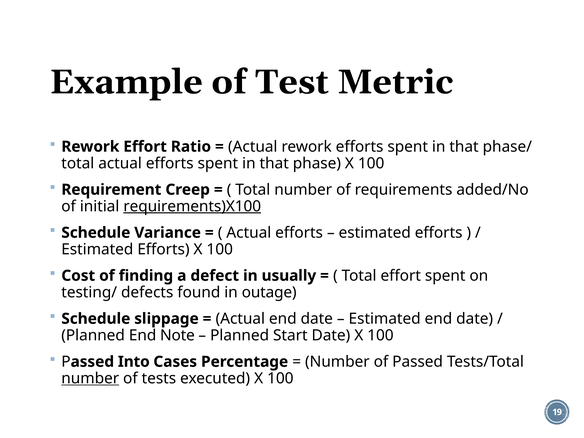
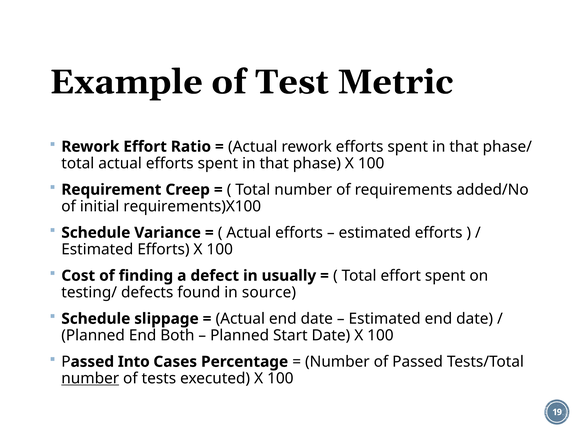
requirements)X100 underline: present -> none
outage: outage -> source
Note: Note -> Both
